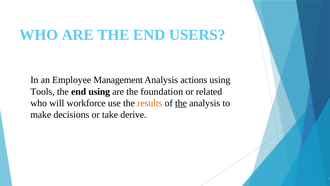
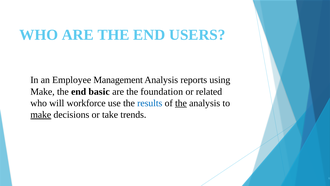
actions: actions -> reports
Tools at (43, 91): Tools -> Make
end using: using -> basic
results colour: orange -> blue
make at (41, 115) underline: none -> present
derive: derive -> trends
